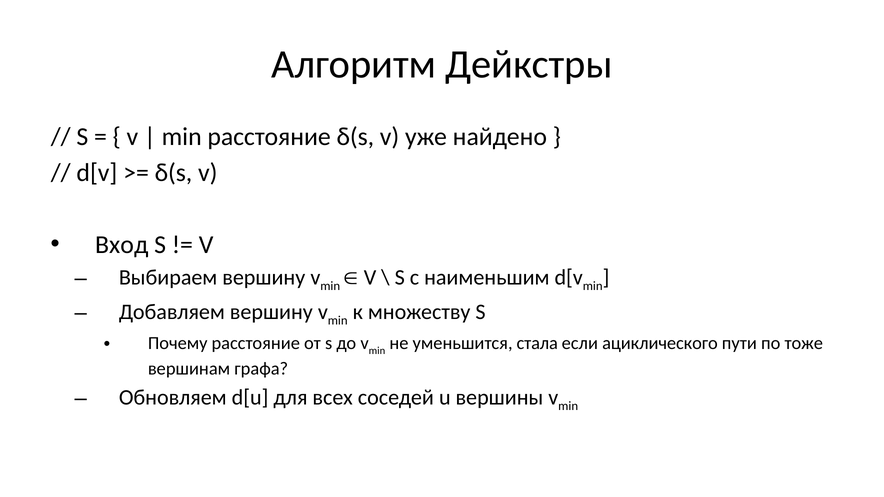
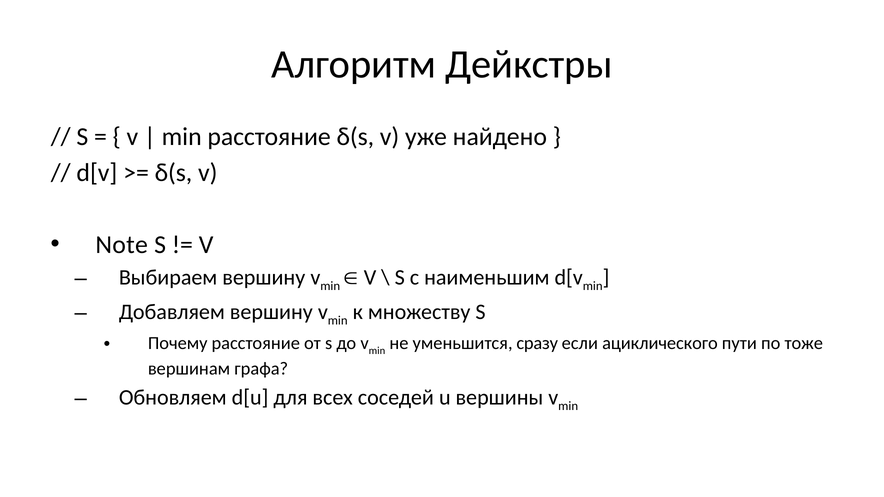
Вход: Вход -> Note
стала: стала -> сразу
